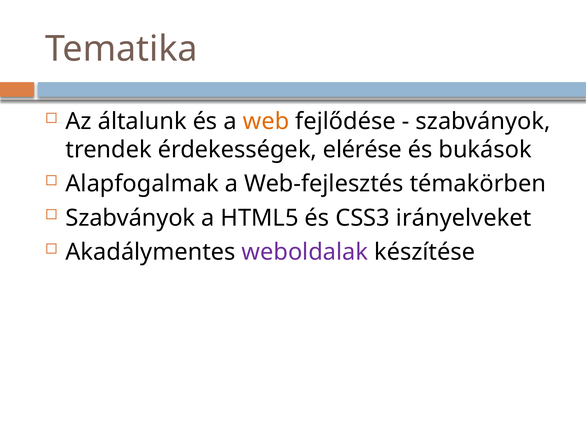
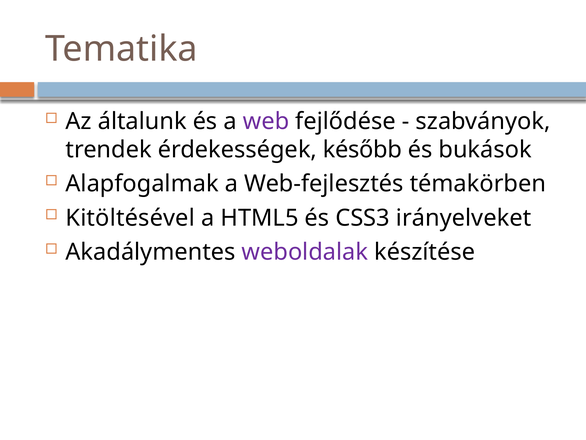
web colour: orange -> purple
elérése: elérése -> később
Szabványok at (130, 218): Szabványok -> Kitöltésével
